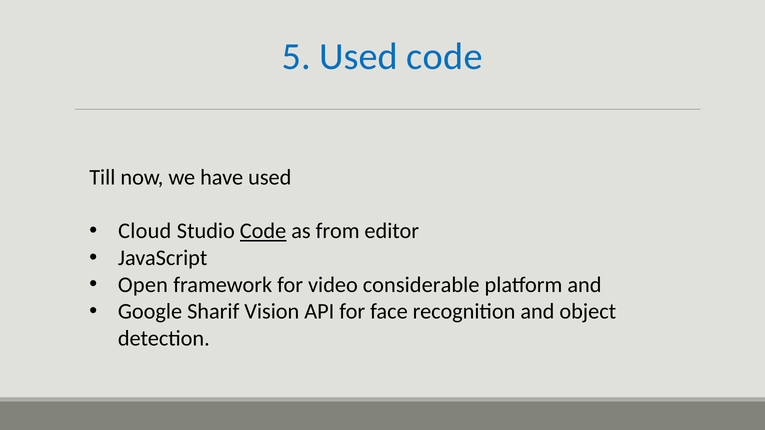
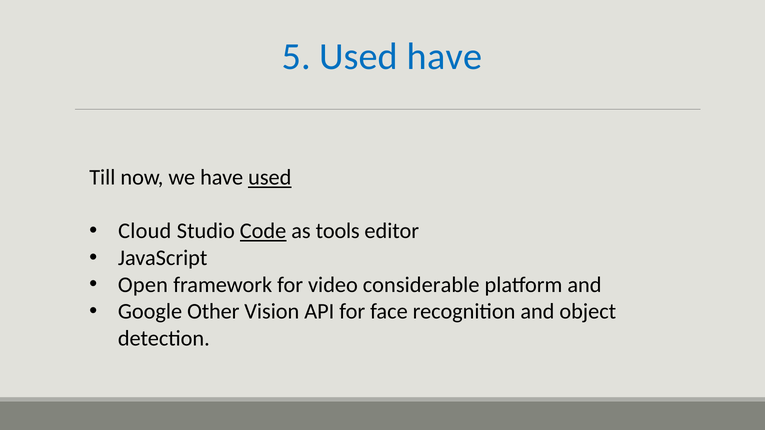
Used code: code -> have
used at (270, 178) underline: none -> present
from: from -> tools
Sharif: Sharif -> Other
